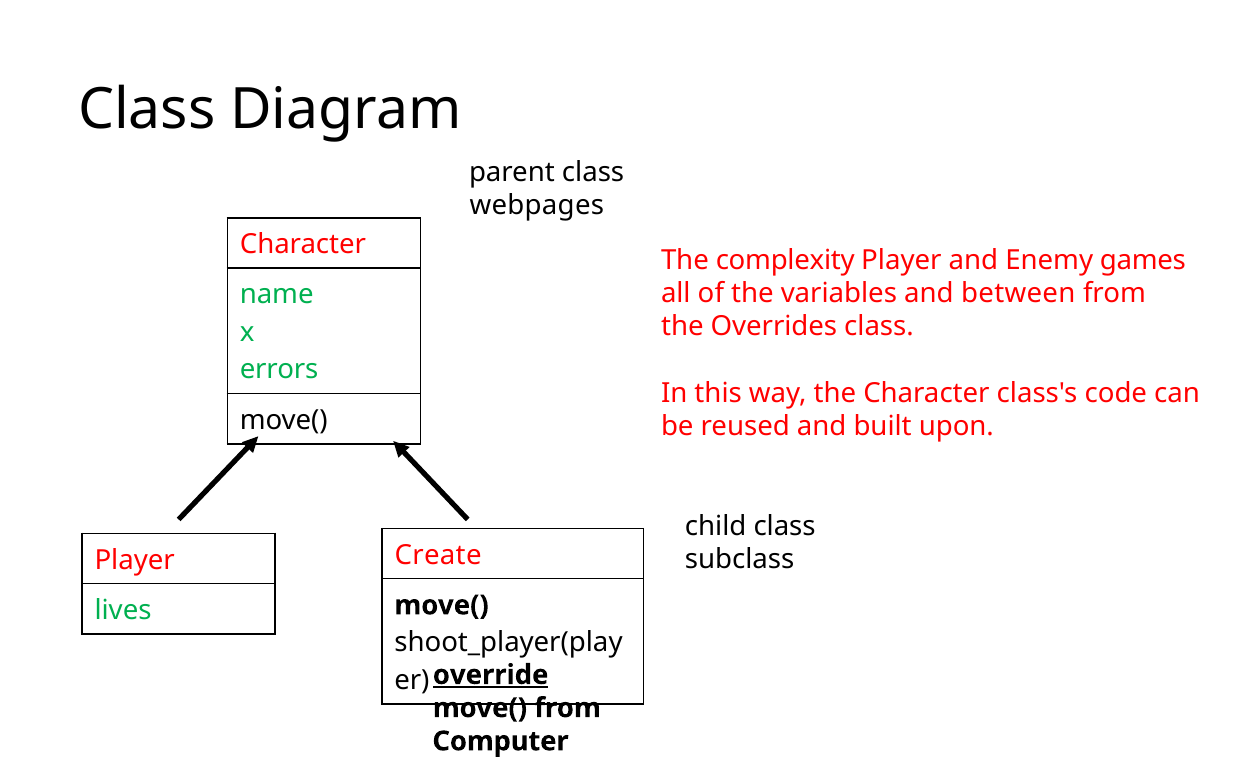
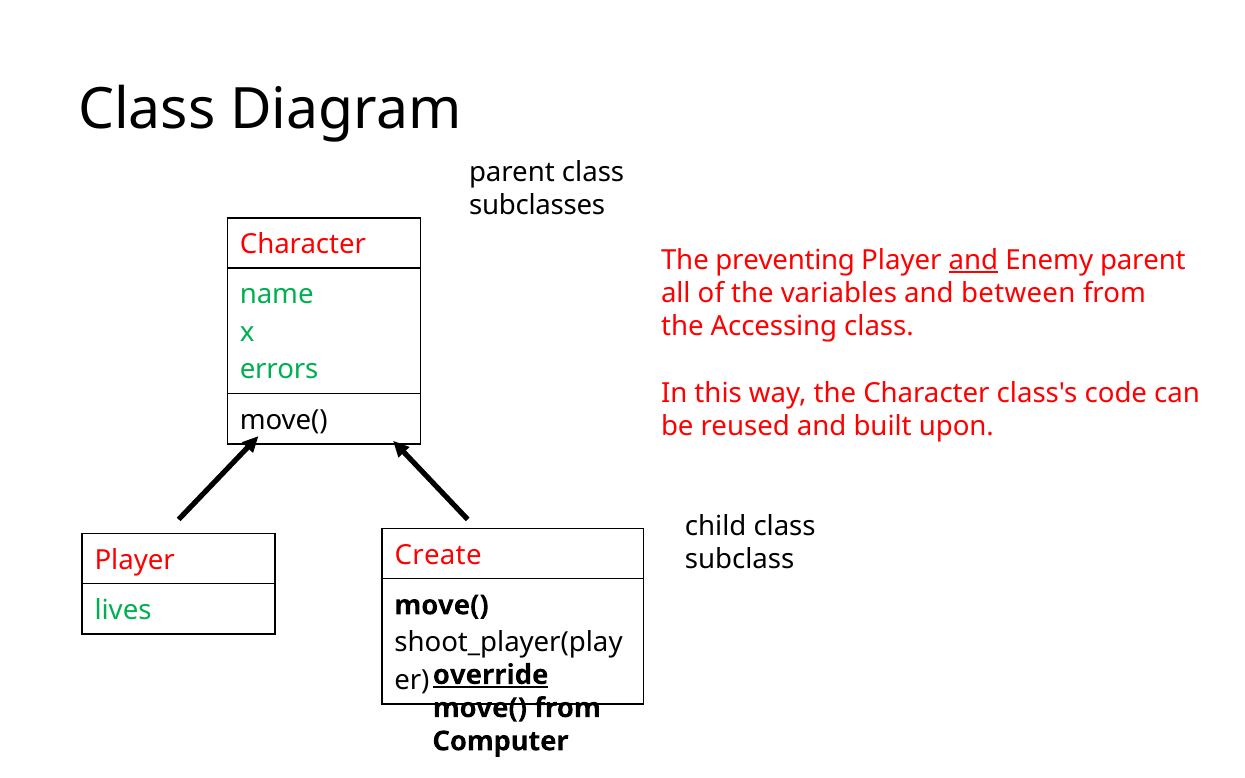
webpages: webpages -> subclasses
complexity: complexity -> preventing
and at (973, 260) underline: none -> present
Enemy games: games -> parent
Overrides: Overrides -> Accessing
